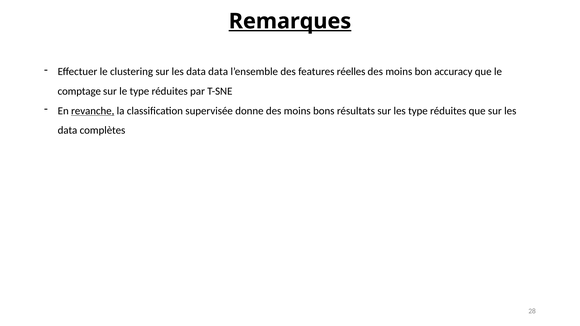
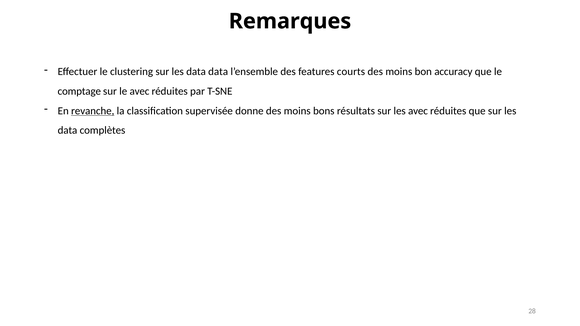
Remarques underline: present -> none
réelles: réelles -> courts
le type: type -> avec
les type: type -> avec
